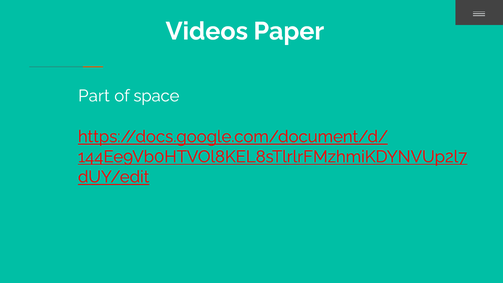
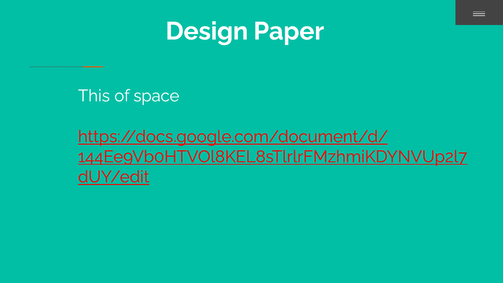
Videos: Videos -> Design
Part: Part -> This
